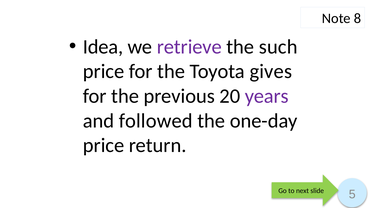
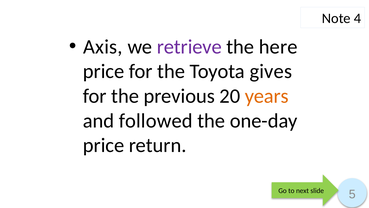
8: 8 -> 4
Idea: Idea -> Axis
such: such -> here
years colour: purple -> orange
